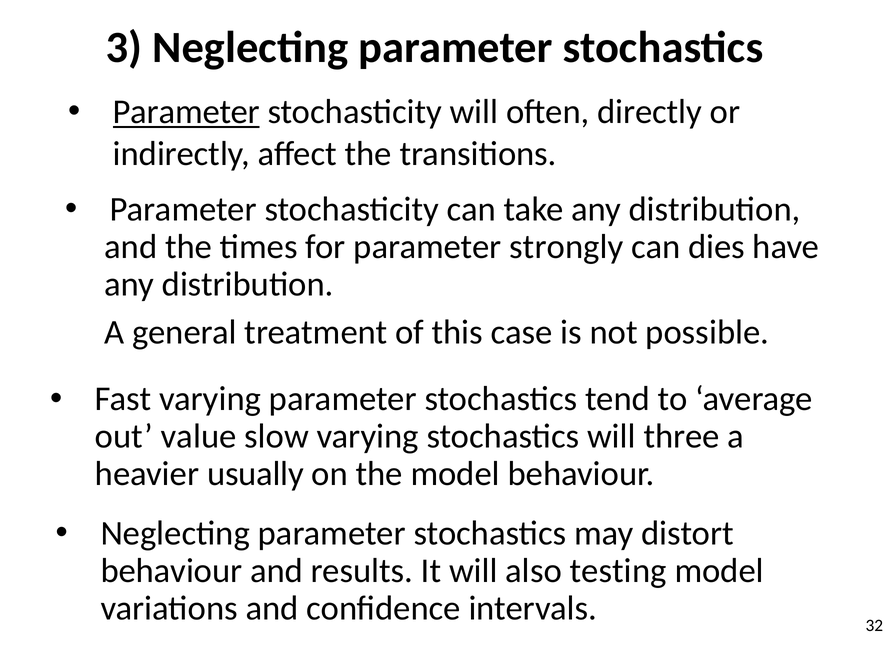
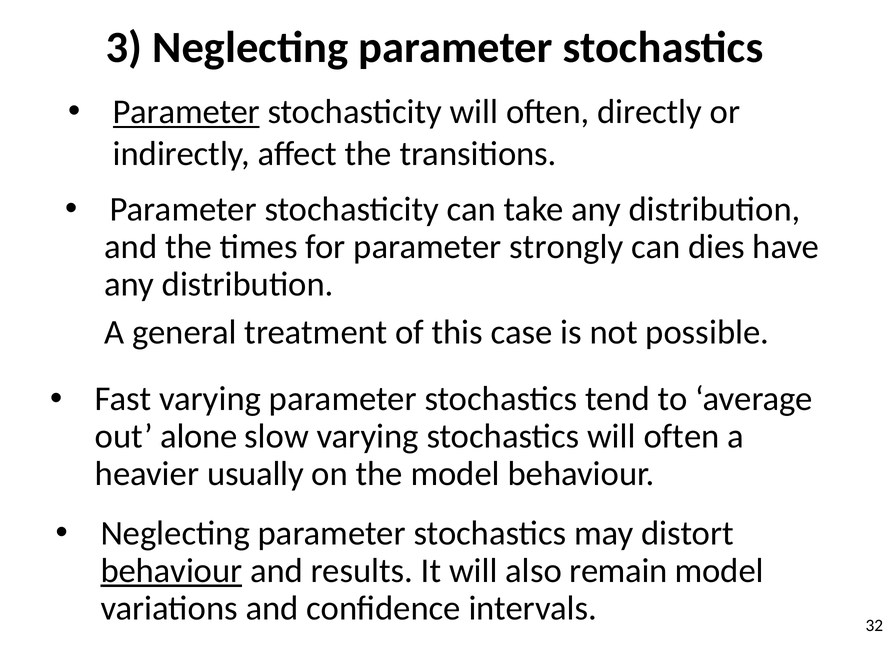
value: value -> alone
stochastics will three: three -> often
behaviour at (171, 571) underline: none -> present
testing: testing -> remain
